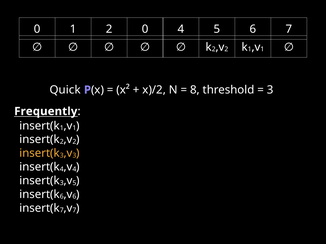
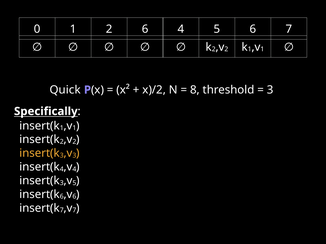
2 0: 0 -> 6
Frequently: Frequently -> Specifically
